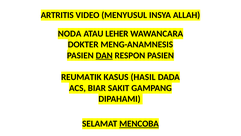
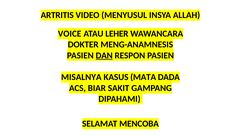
NODA: NODA -> VOICE
REUMATIK: REUMATIK -> MISALNYA
HASIL: HASIL -> MATA
MENCOBA underline: present -> none
